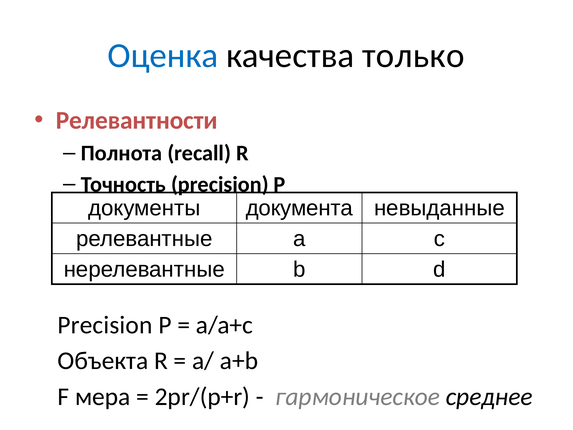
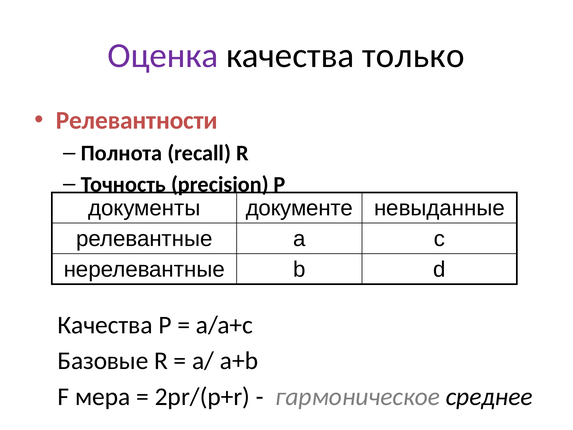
Оценка colour: blue -> purple
документа: документа -> документе
Precision at (105, 325): Precision -> Качества
Объекта: Объекта -> Базовые
